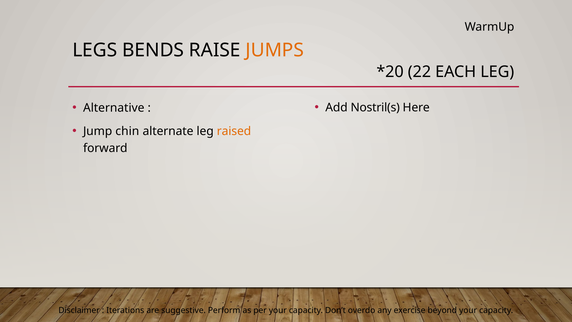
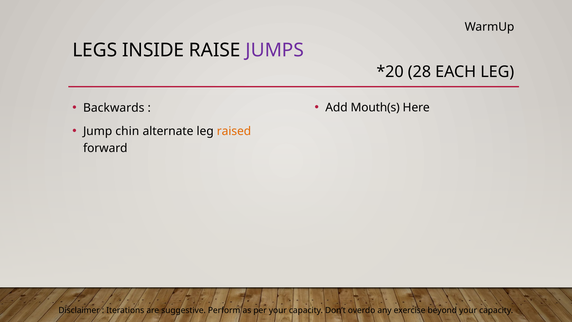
BENDS: BENDS -> INSIDE
JUMPS colour: orange -> purple
22: 22 -> 28
Nostril(s: Nostril(s -> Mouth(s
Alternative: Alternative -> Backwards
